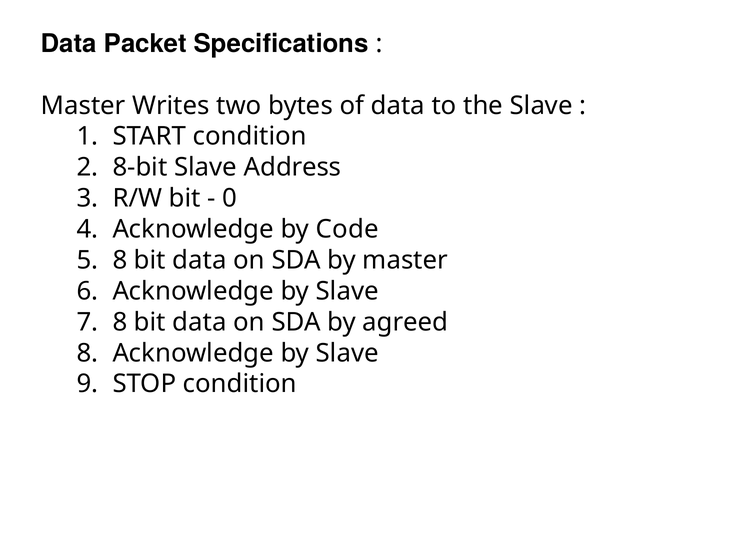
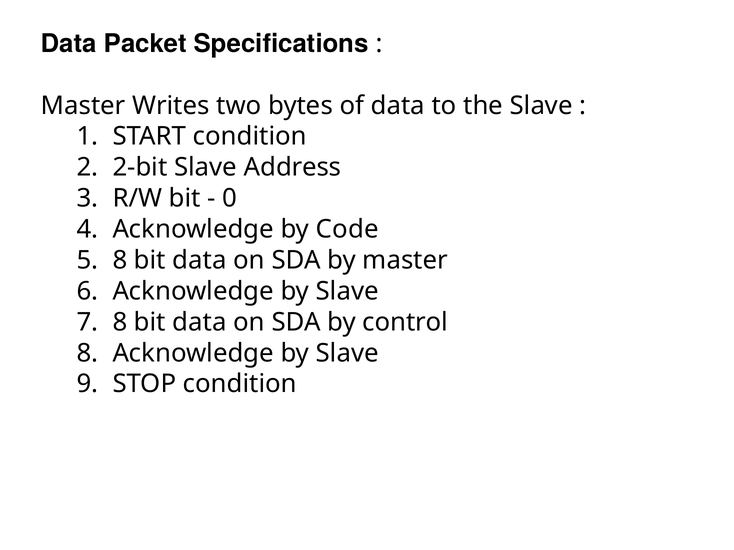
8-bit: 8-bit -> 2-bit
agreed: agreed -> control
